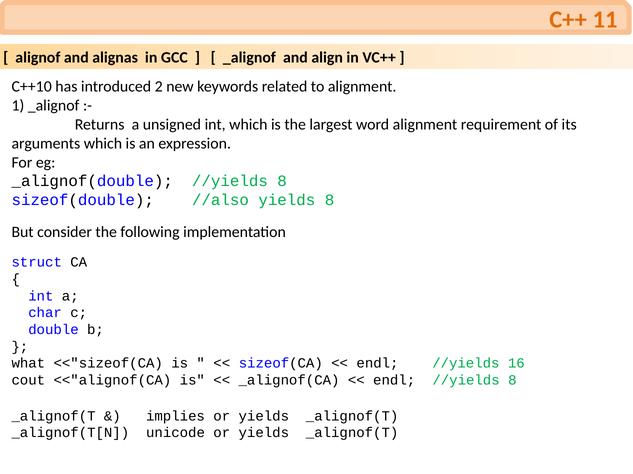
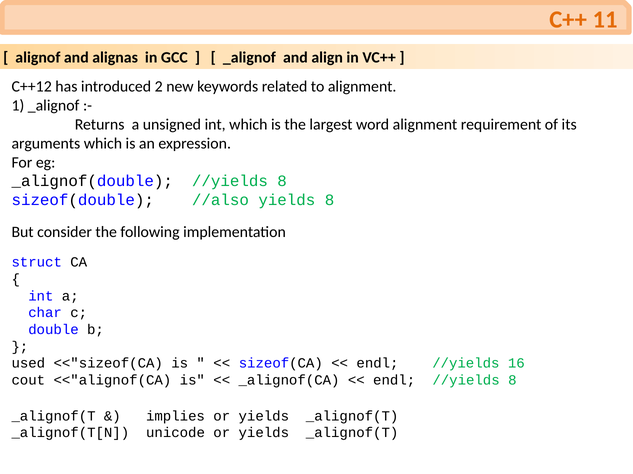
C++10: C++10 -> C++12
what: what -> used
